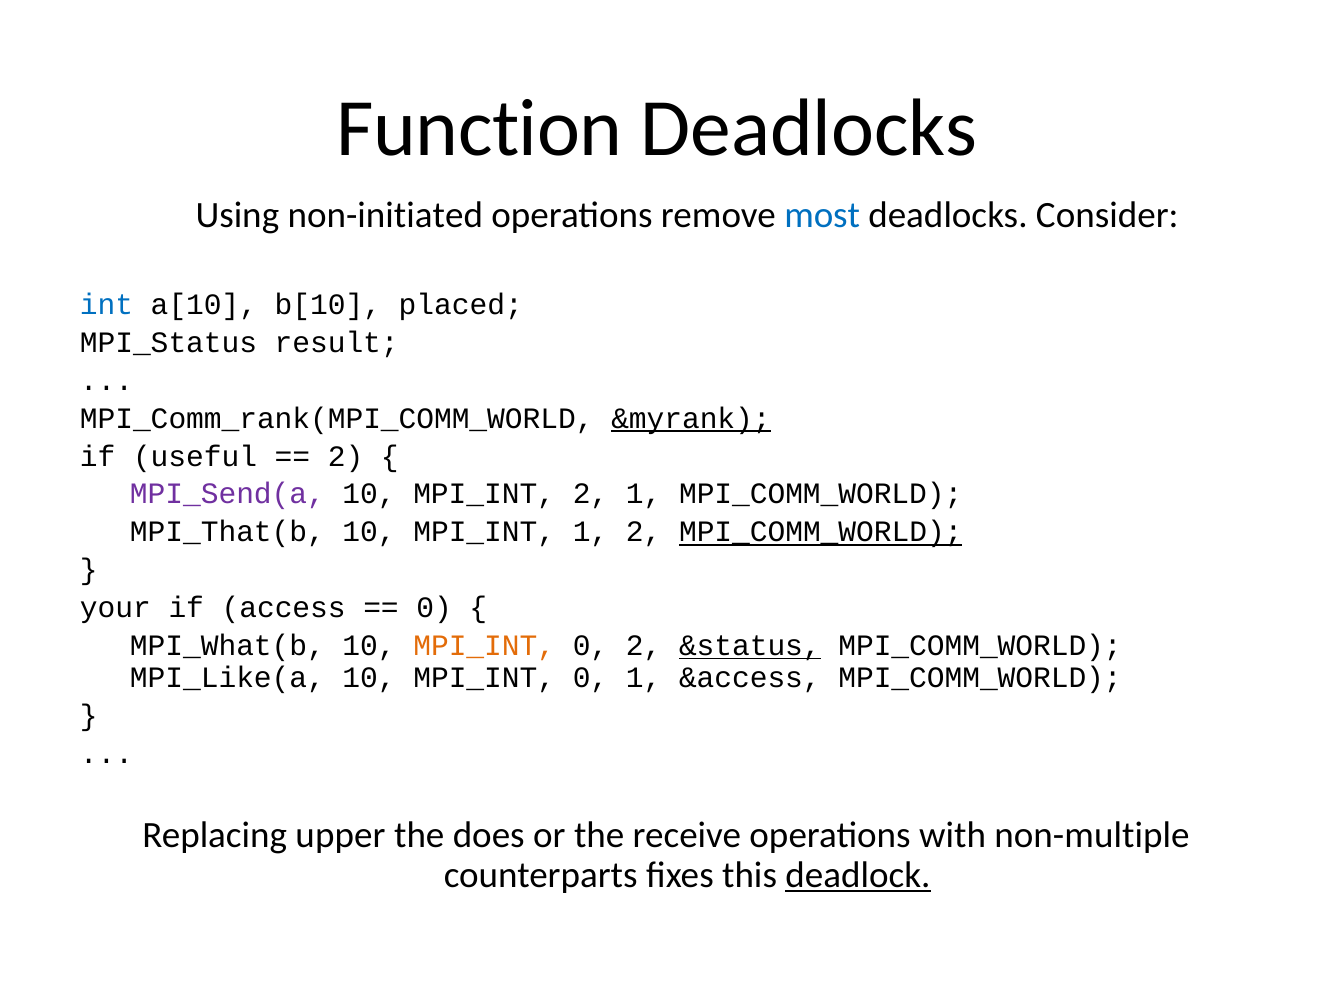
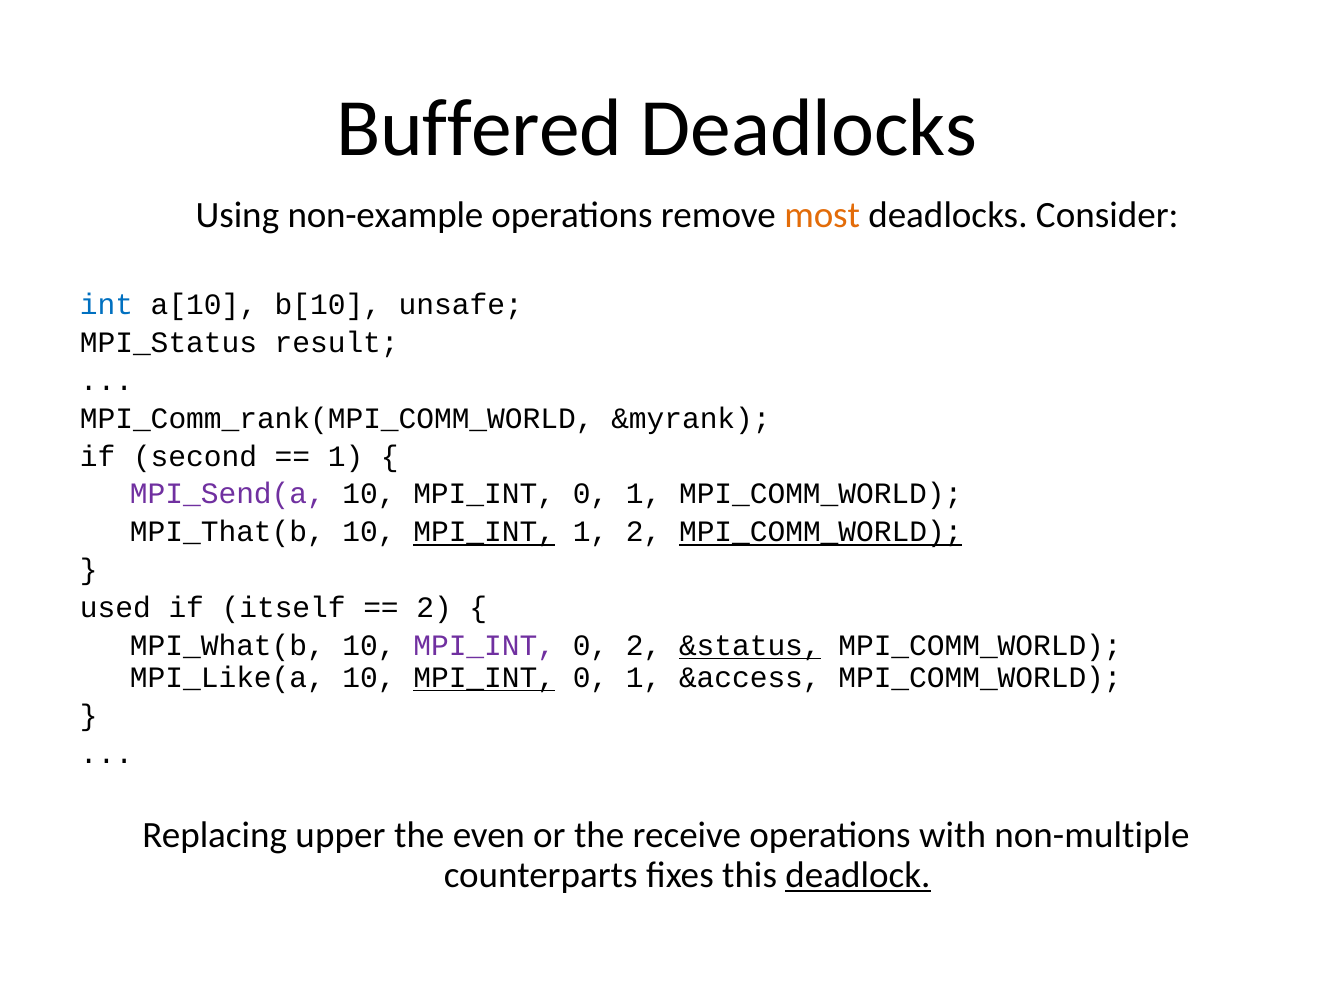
Function: Function -> Buffered
non-initiated: non-initiated -> non-example
most colour: blue -> orange
placed: placed -> unsafe
&myrank underline: present -> none
useful: useful -> second
2 at (346, 456): 2 -> 1
2 at (591, 494): 2 -> 0
MPI_INT at (484, 532) underline: none -> present
your: your -> used
access: access -> itself
0 at (434, 608): 0 -> 2
MPI_INT at (484, 646) colour: orange -> purple
MPI_INT at (484, 678) underline: none -> present
does: does -> even
